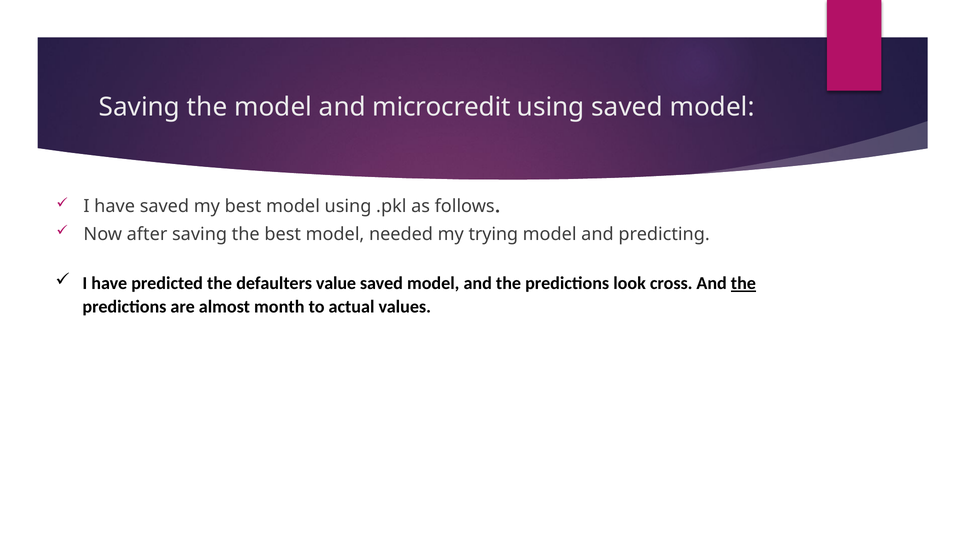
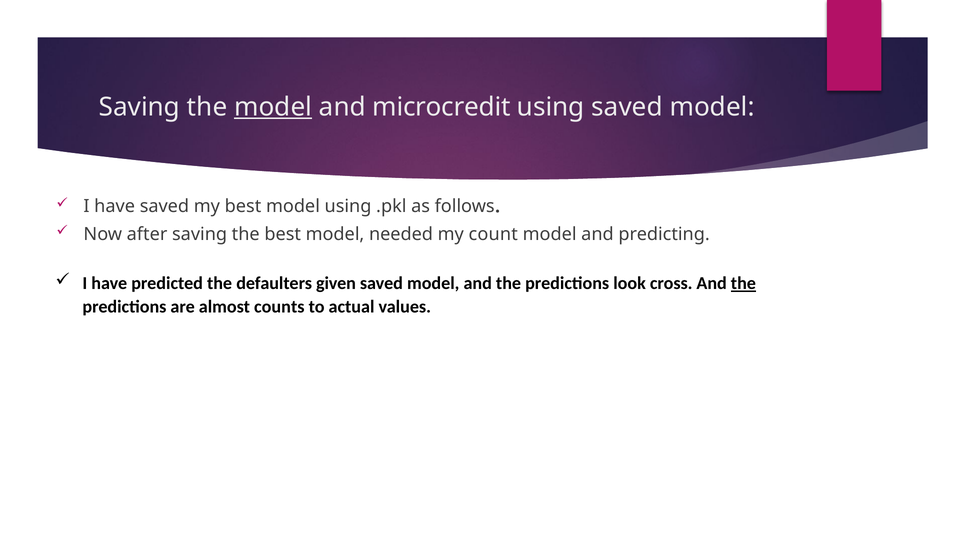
model at (273, 107) underline: none -> present
trying: trying -> count
value: value -> given
month: month -> counts
